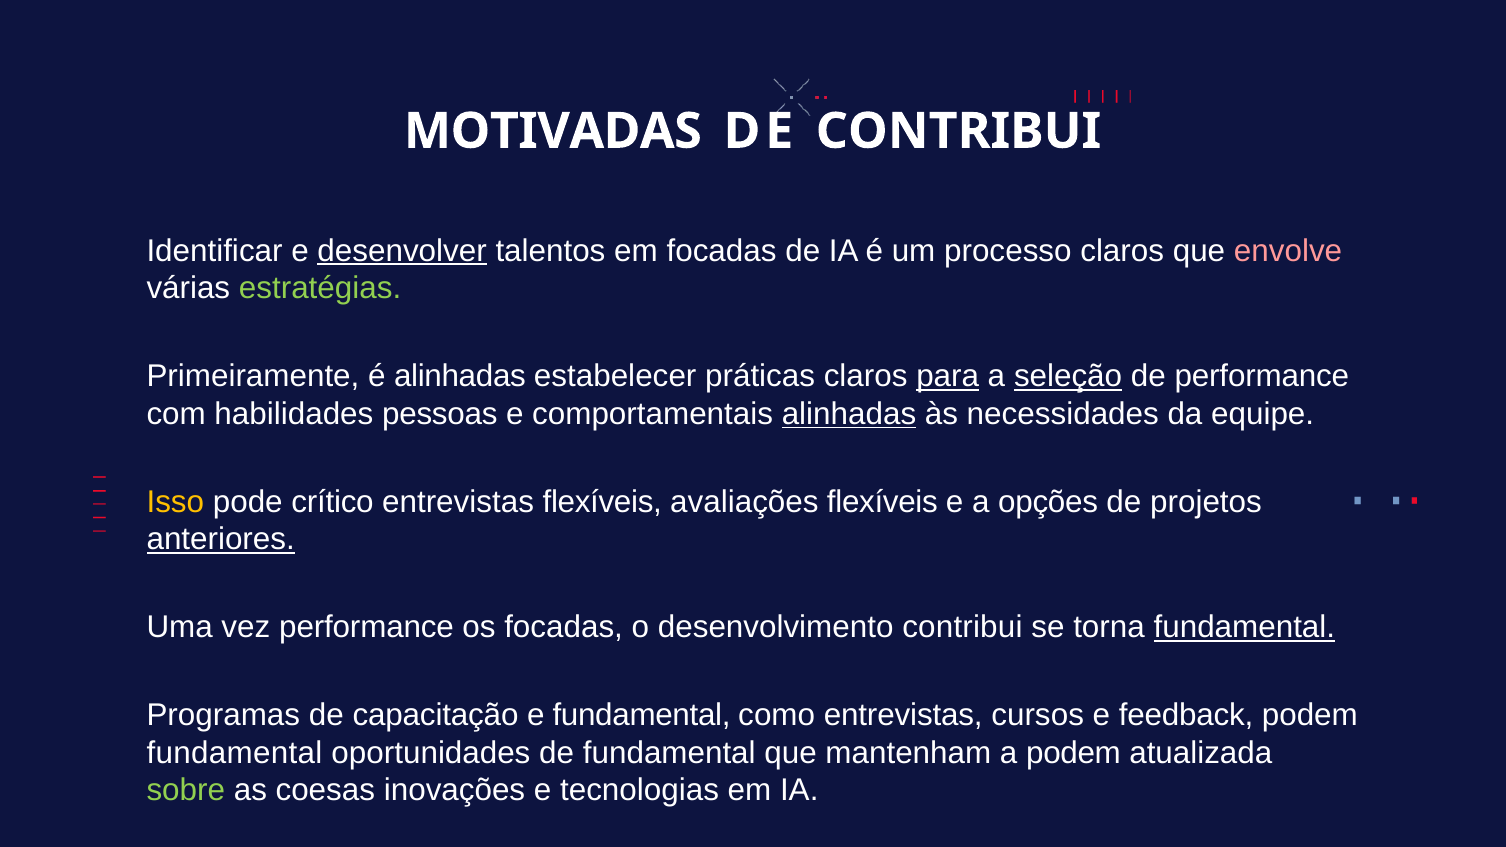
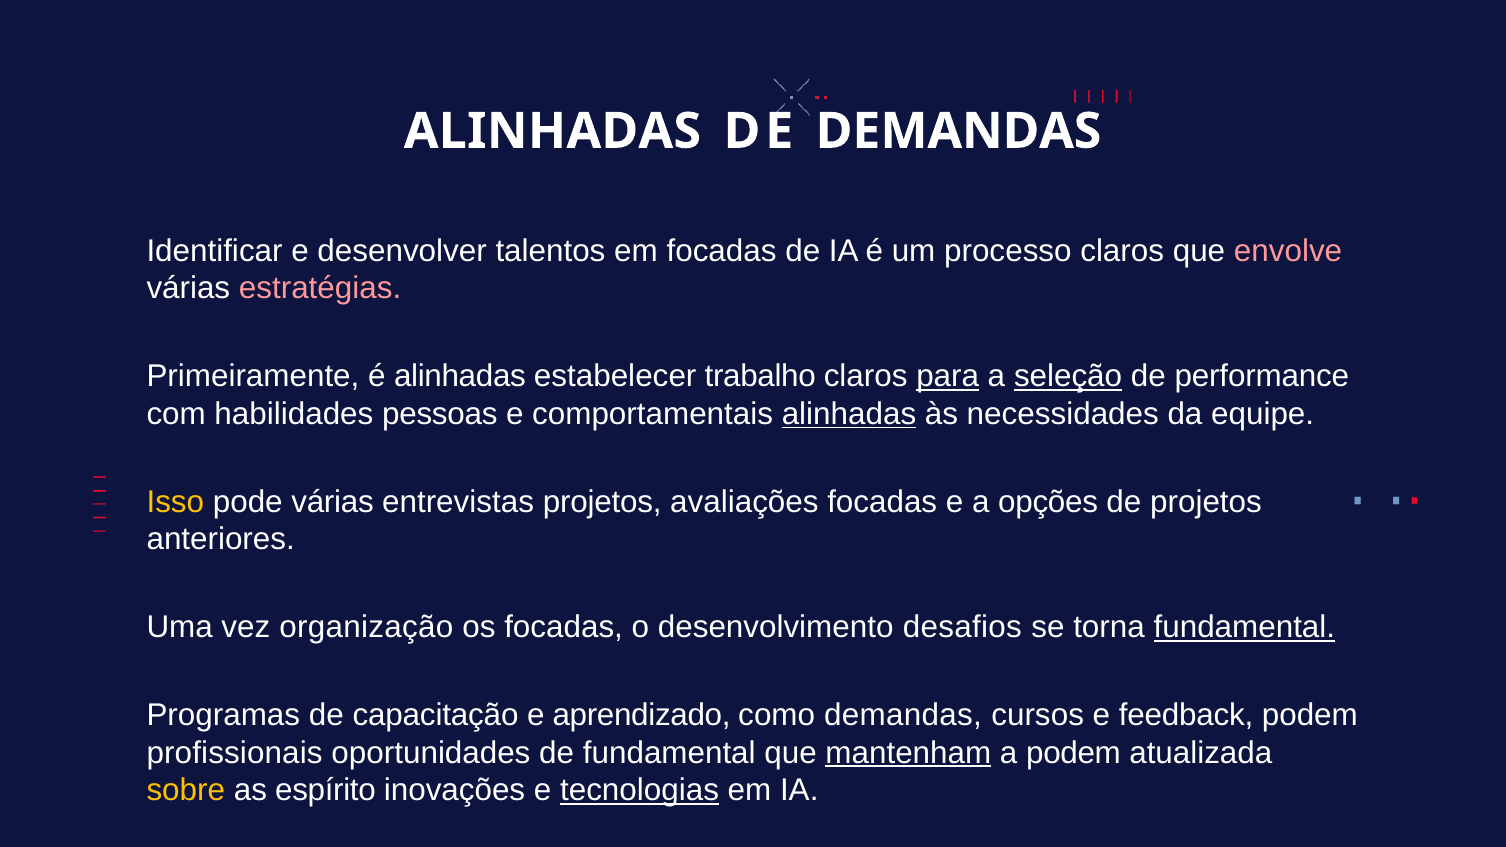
MOTIVADAS at (553, 131): MOTIVADAS -> ALINHADAS
DE CONTRIBUI: CONTRIBUI -> DEMANDAS
desenvolver underline: present -> none
estratégias colour: light green -> pink
práticas: práticas -> trabalho
pode crítico: crítico -> várias
entrevistas flexíveis: flexíveis -> projetos
avaliações flexíveis: flexíveis -> focadas
anteriores underline: present -> none
vez performance: performance -> organização
desenvolvimento contribui: contribui -> desafios
e fundamental: fundamental -> aprendizado
como entrevistas: entrevistas -> demandas
fundamental at (234, 753): fundamental -> profissionais
mantenham underline: none -> present
sobre colour: light green -> yellow
coesas: coesas -> espírito
tecnologias underline: none -> present
